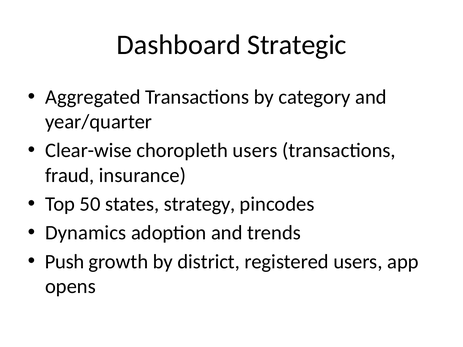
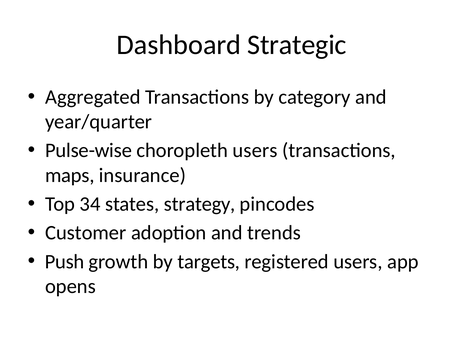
Clear-wise: Clear-wise -> Pulse-wise
fraud: fraud -> maps
50: 50 -> 34
Dynamics: Dynamics -> Customer
district: district -> targets
